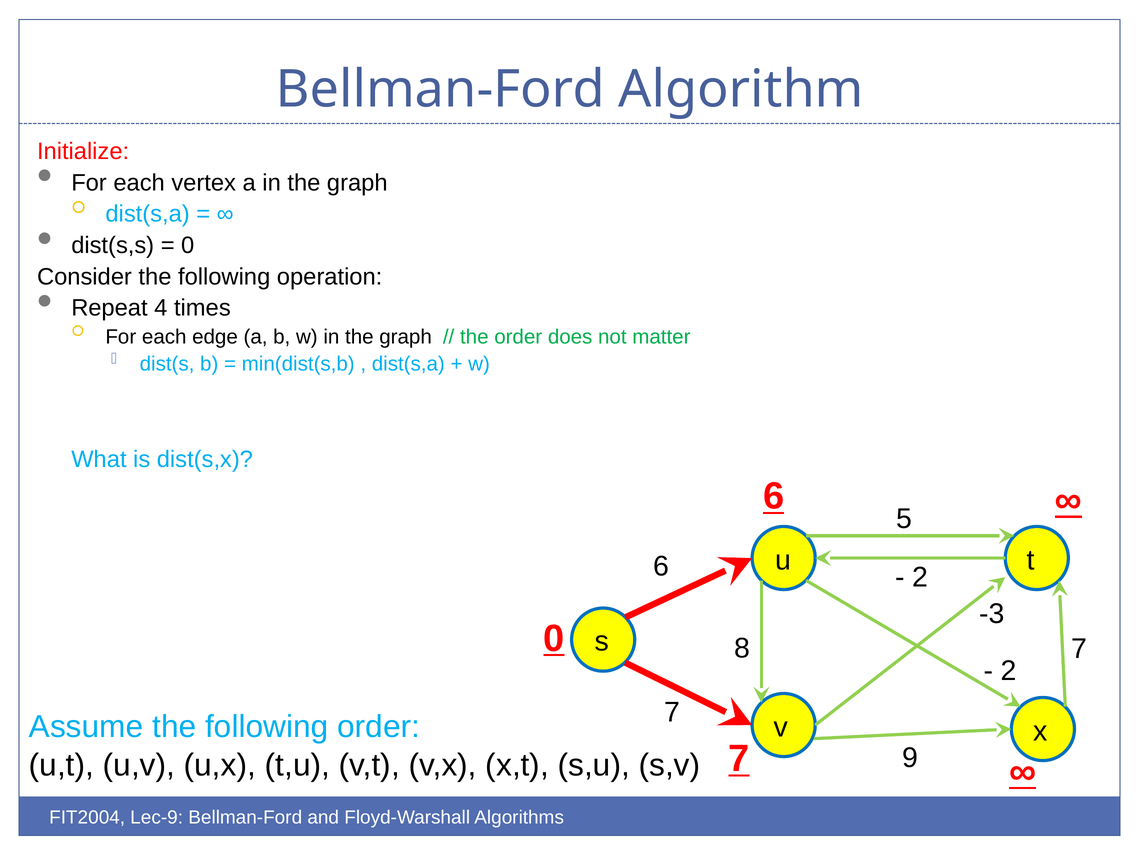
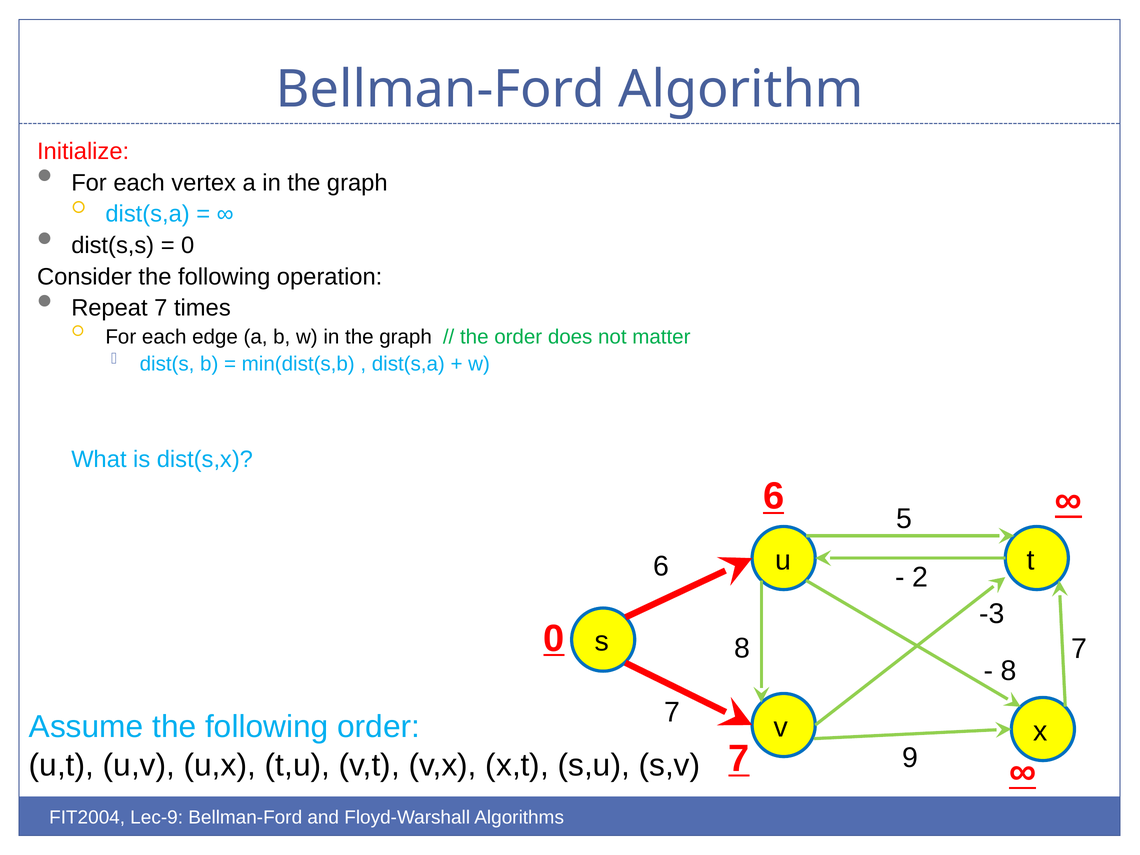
Repeat 4: 4 -> 7
2 at (1009, 671): 2 -> 8
